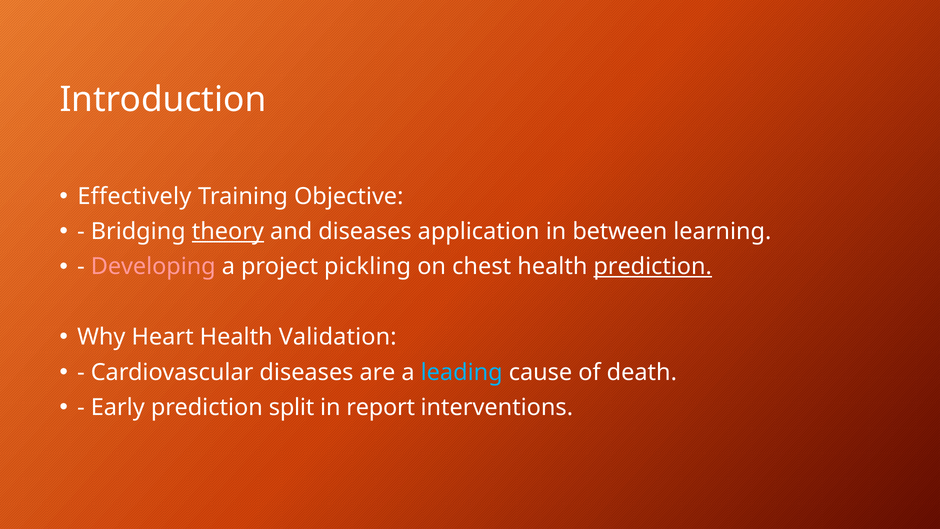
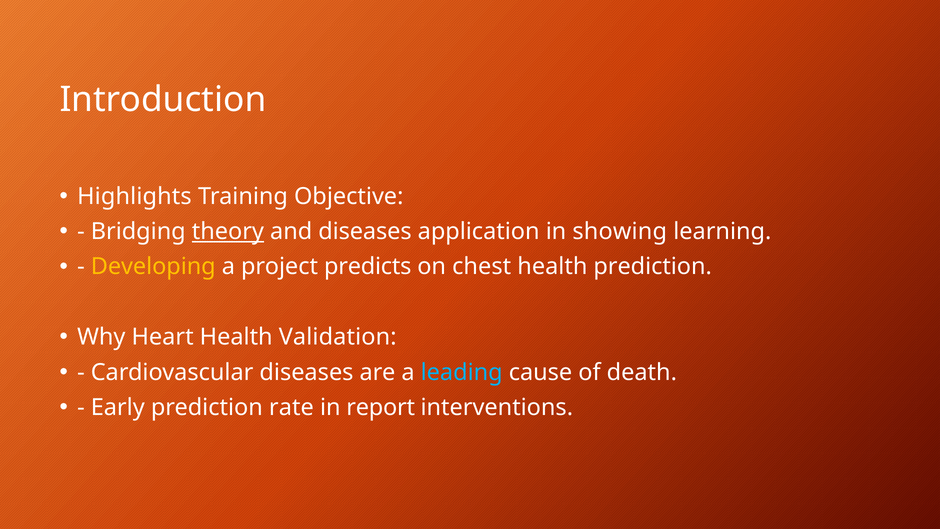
Effectively: Effectively -> Highlights
between: between -> showing
Developing colour: pink -> yellow
pickling: pickling -> predicts
prediction at (653, 267) underline: present -> none
split: split -> rate
